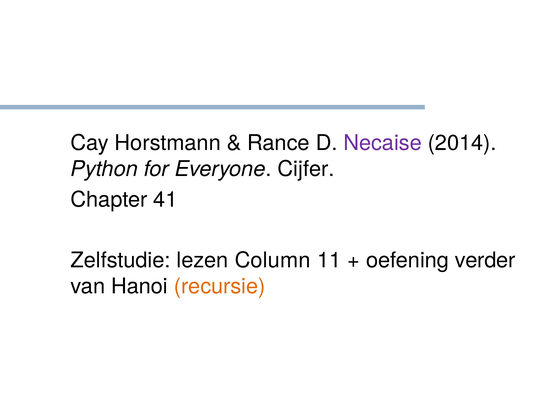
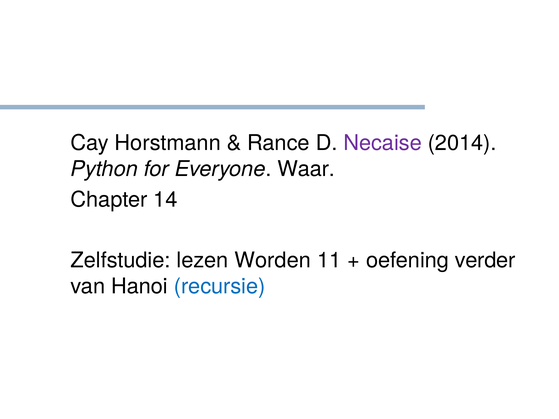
Cijfer: Cijfer -> Waar
41: 41 -> 14
Column: Column -> Worden
recursie colour: orange -> blue
